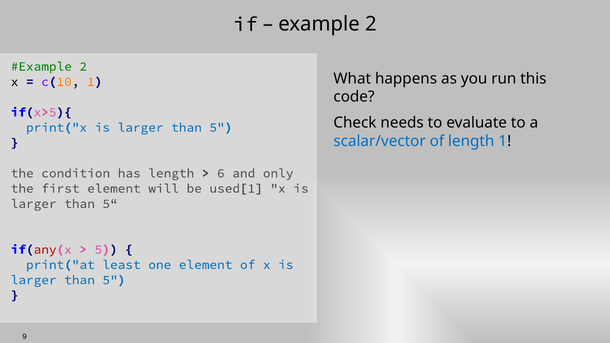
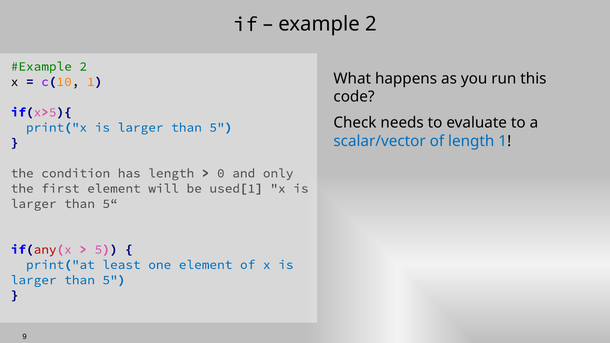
6: 6 -> 0
